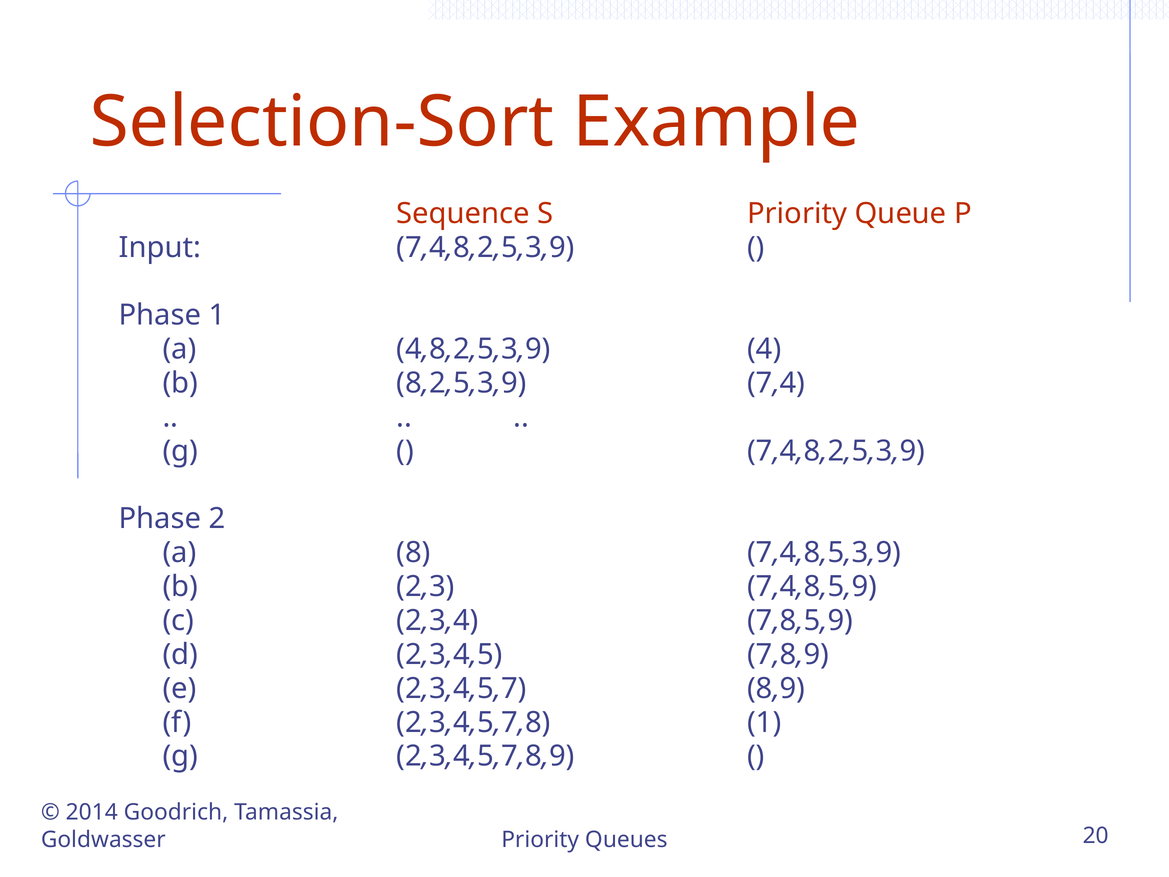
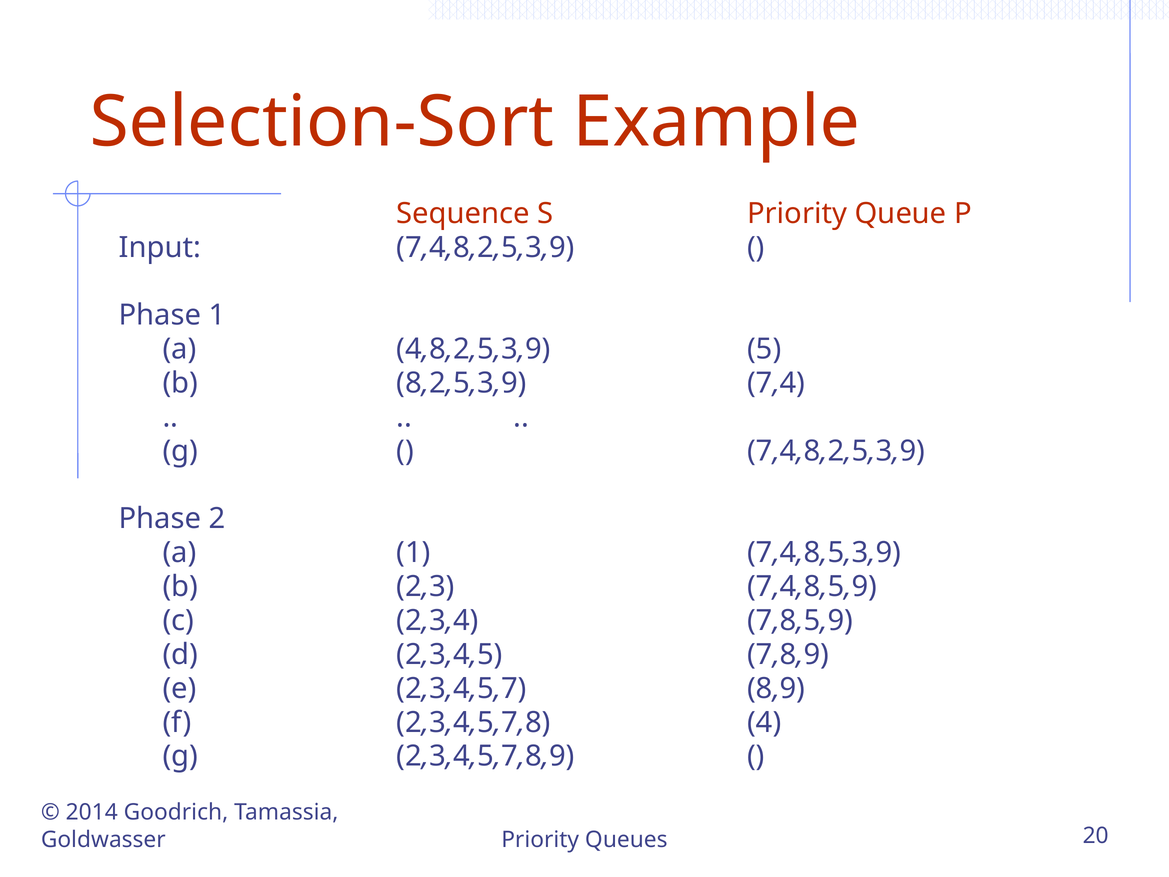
4: 4 -> 5
a 8: 8 -> 1
2,3,4,5,7,8 1: 1 -> 4
